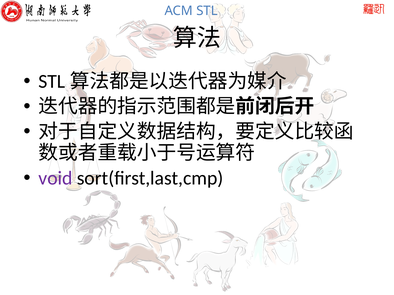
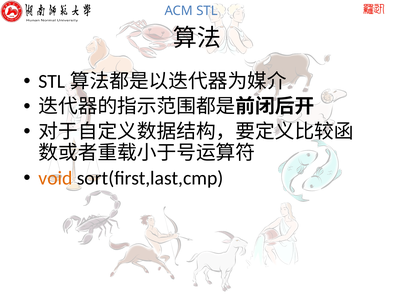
void colour: purple -> orange
